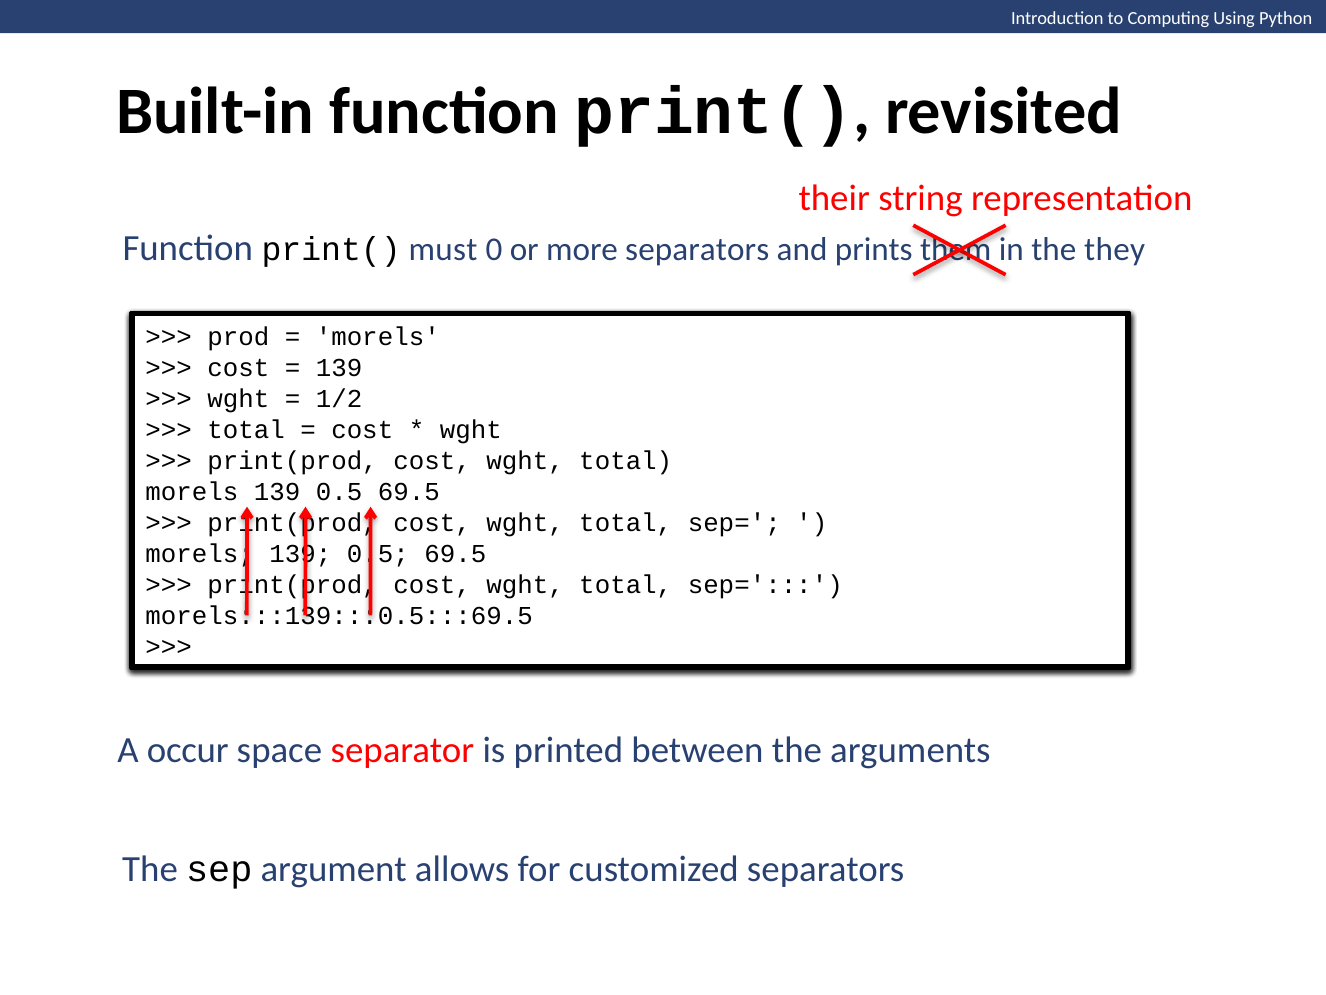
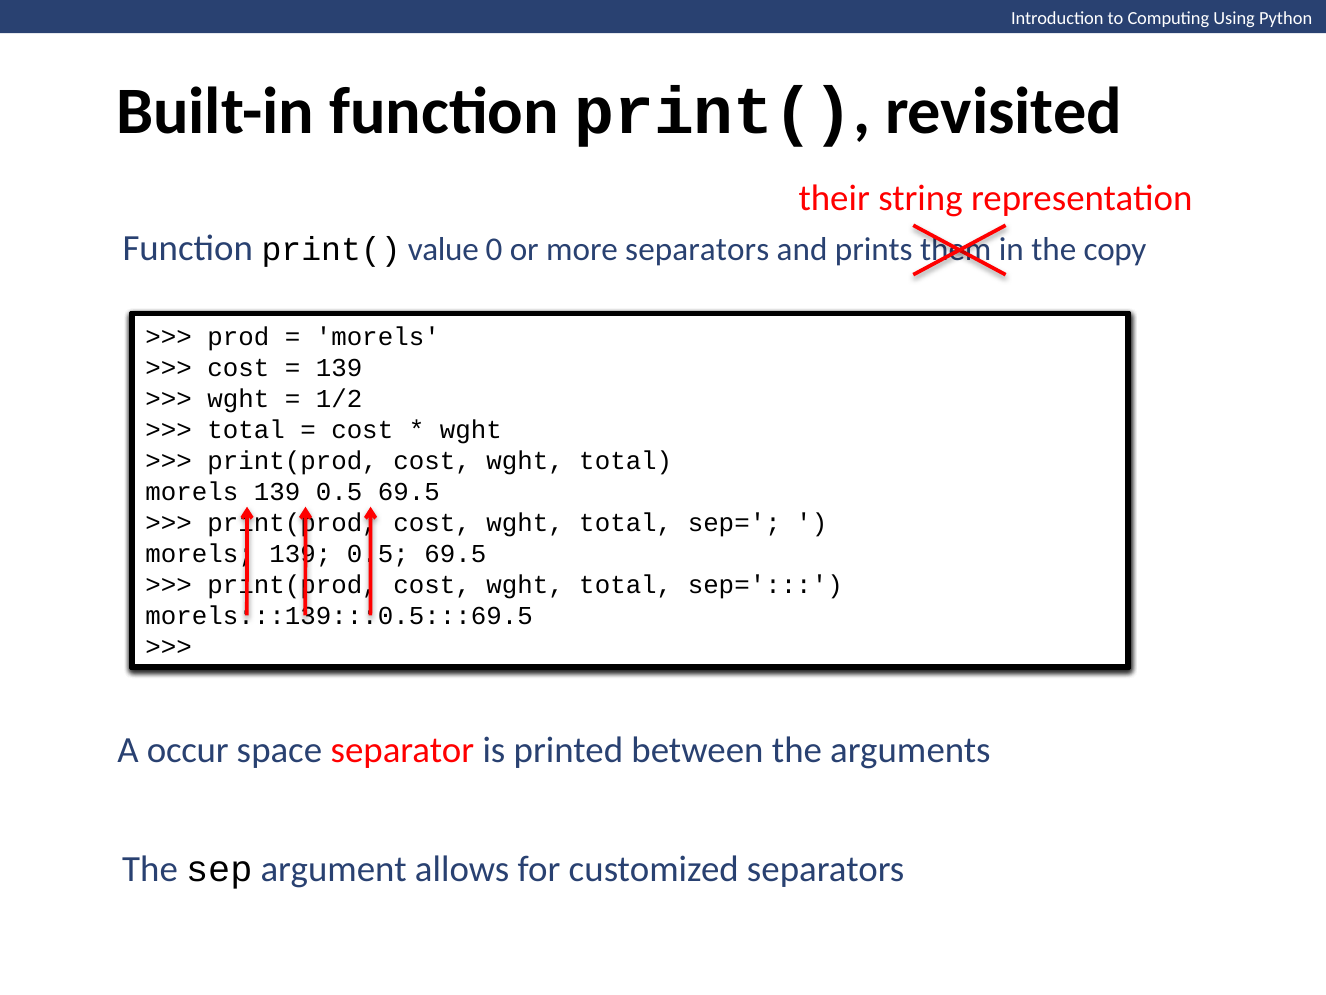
must: must -> value
they: they -> copy
